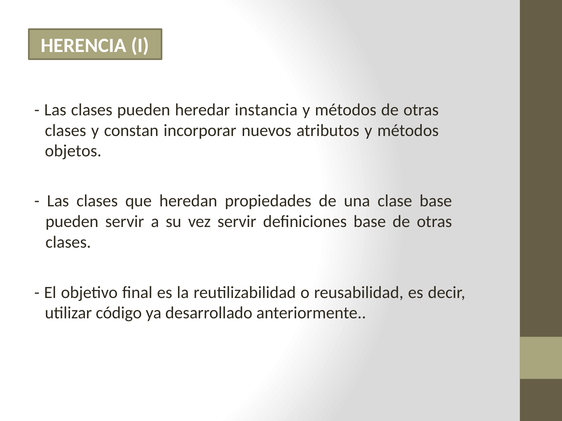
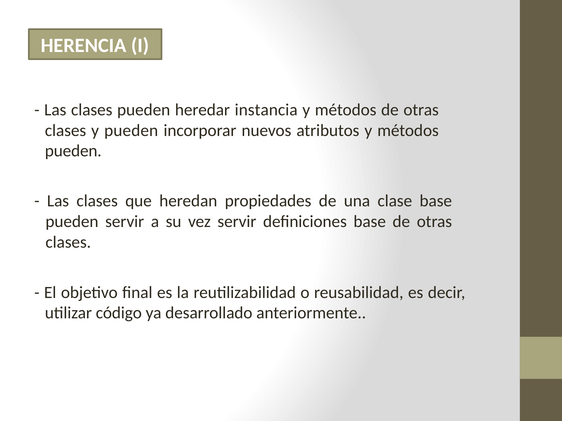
y constan: constan -> pueden
objetos at (73, 151): objetos -> pueden
